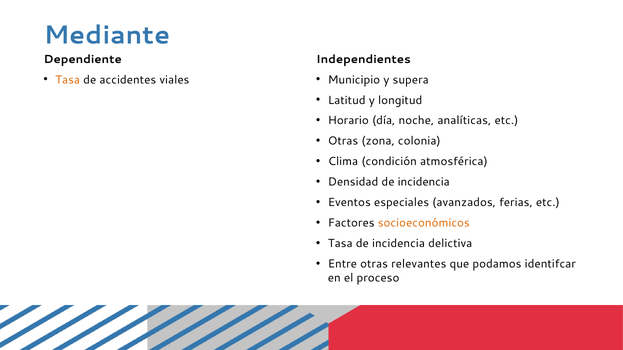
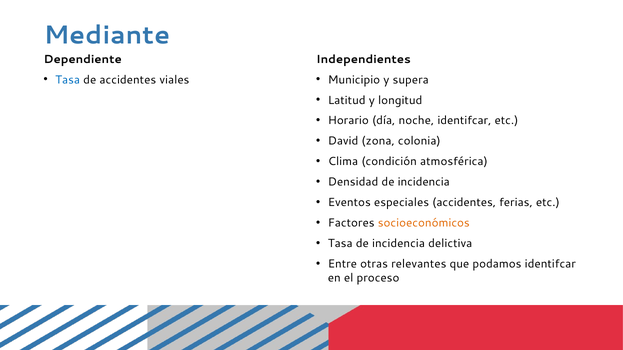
Tasa at (68, 80) colour: orange -> blue
noche analíticas: analíticas -> identifcar
Otras at (343, 141): Otras -> David
especiales avanzados: avanzados -> accidentes
